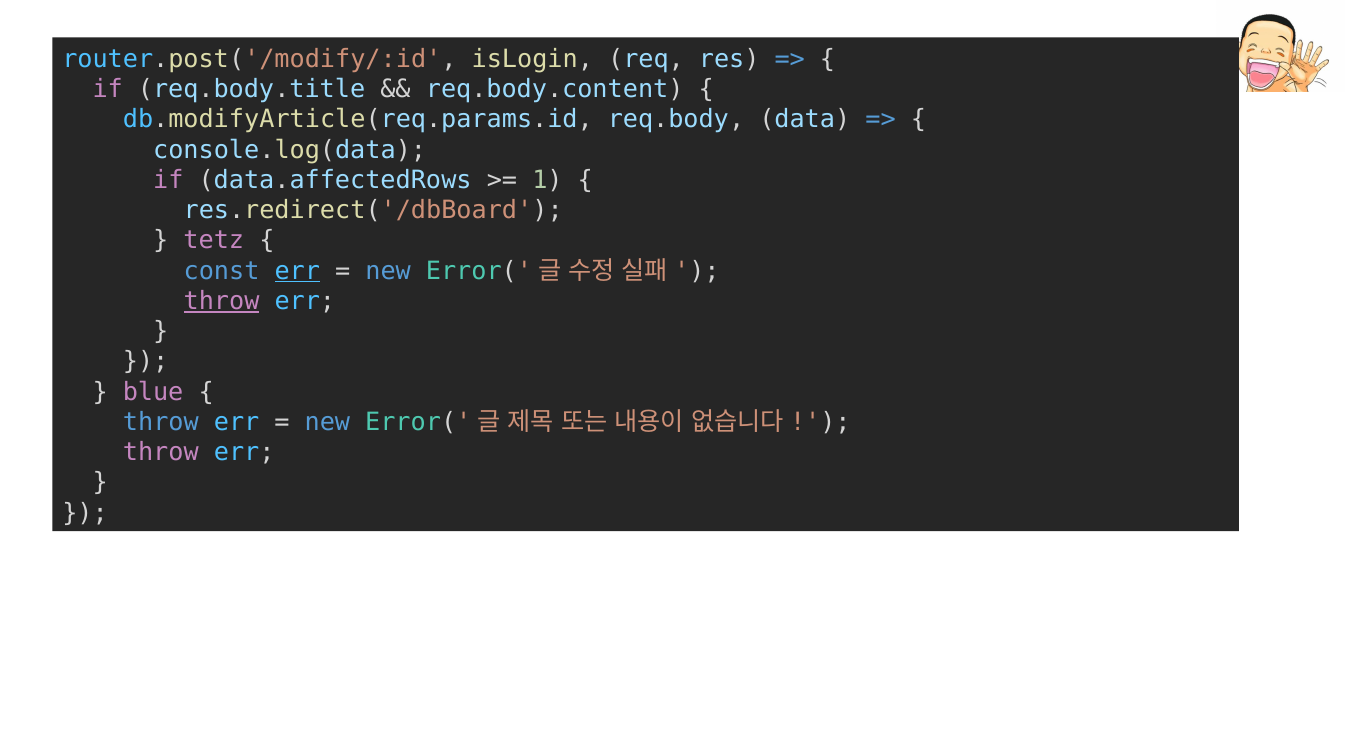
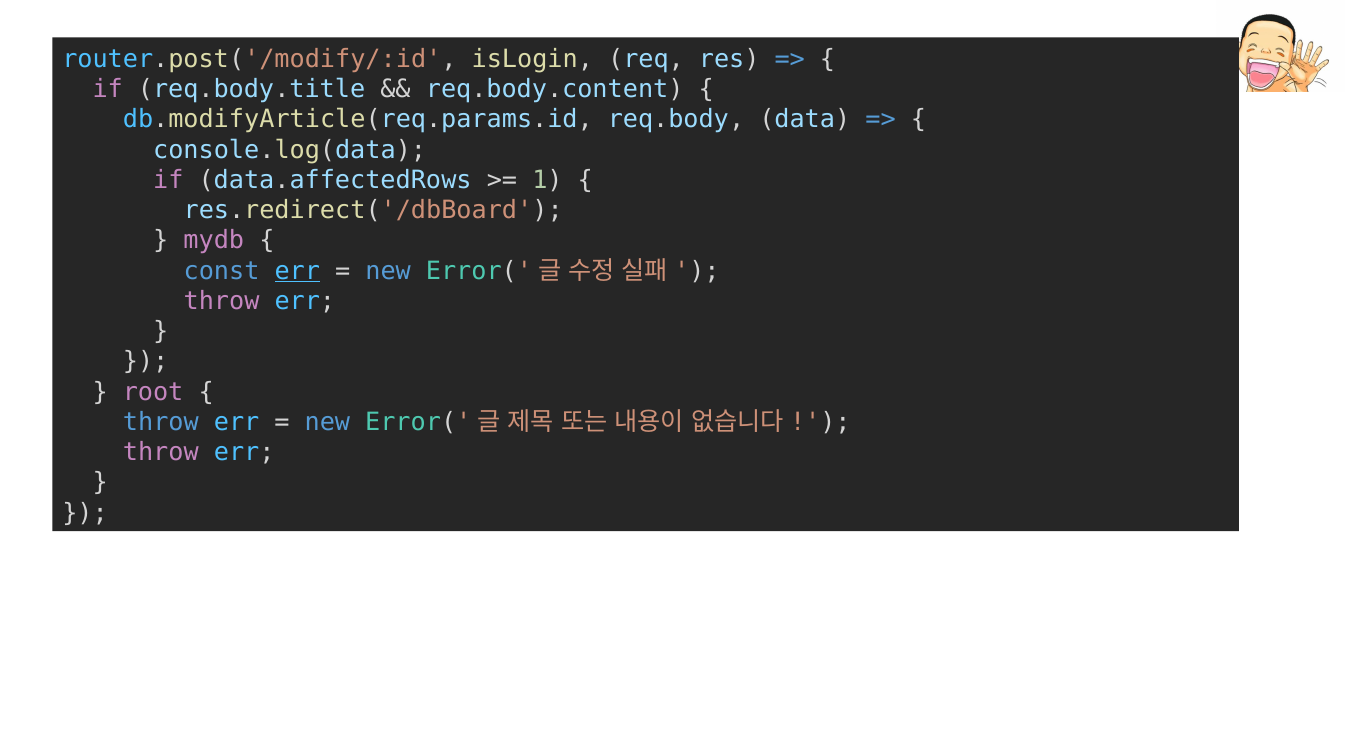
tetz: tetz -> mydb
throw at (222, 301) underline: present -> none
blue: blue -> root
